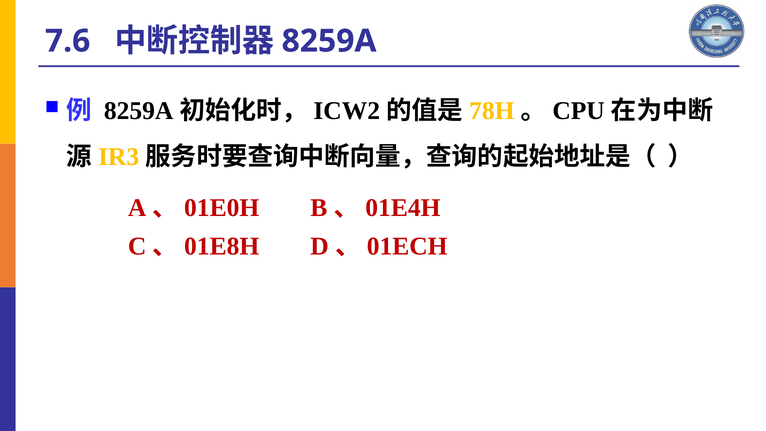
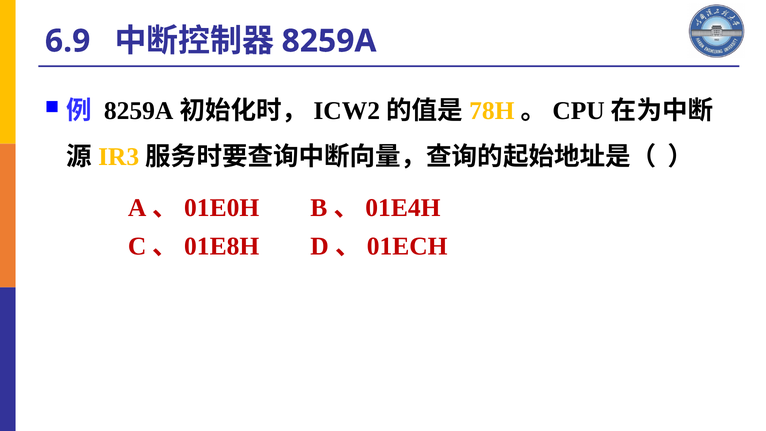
7.6: 7.6 -> 6.9
